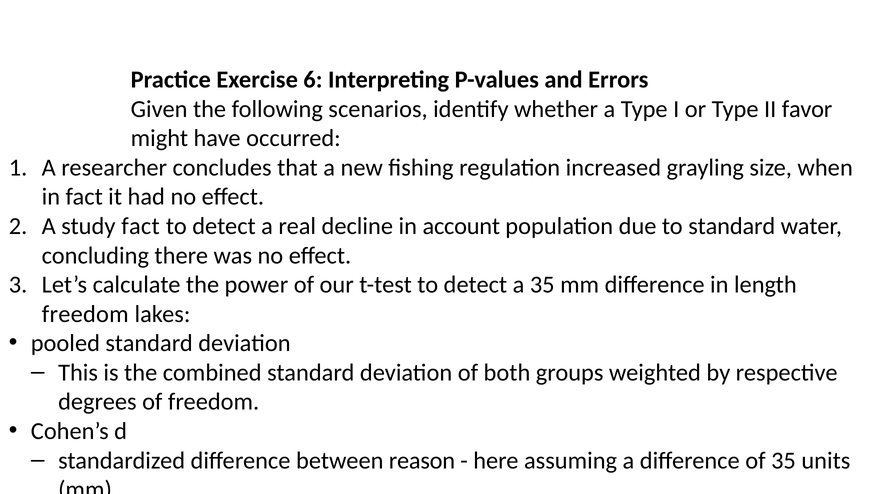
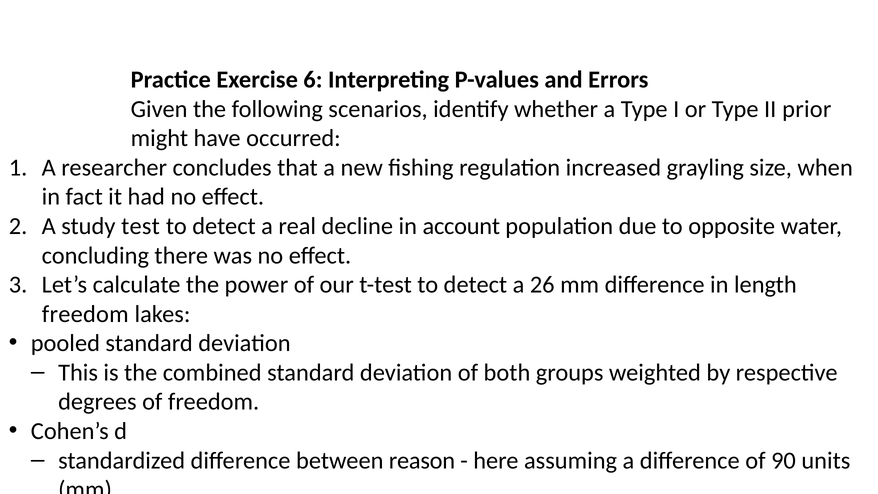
favor: favor -> prior
study fact: fact -> test
to standard: standard -> opposite
a 35: 35 -> 26
of 35: 35 -> 90
